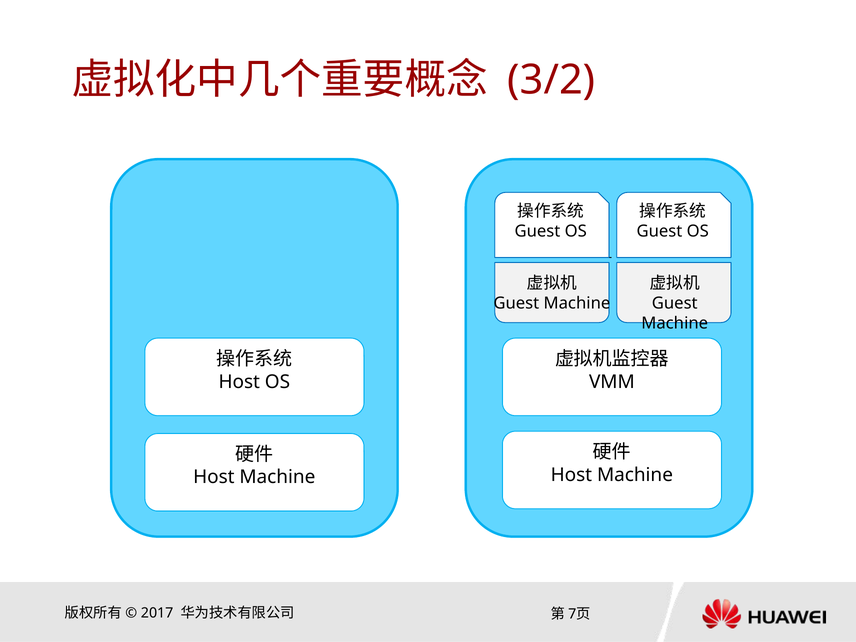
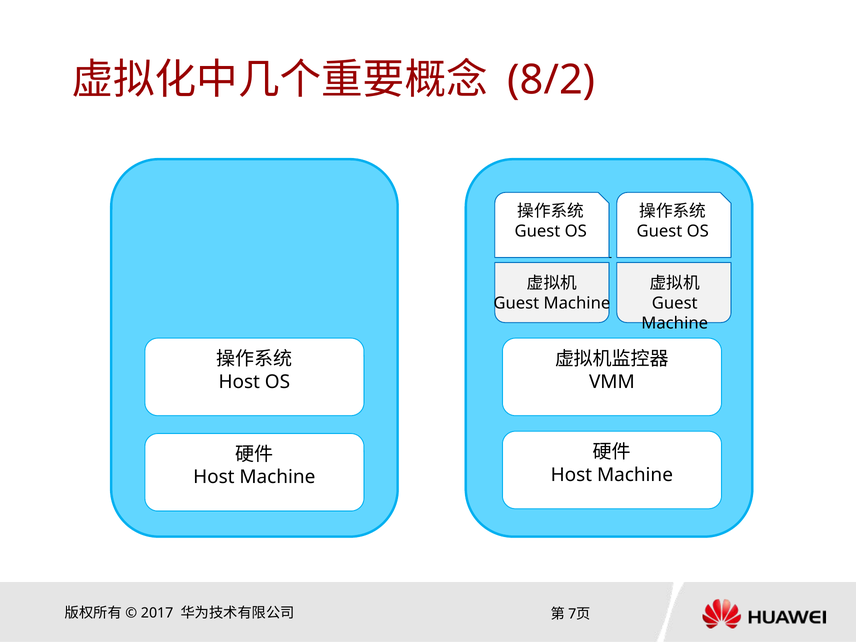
3/2: 3/2 -> 8/2
